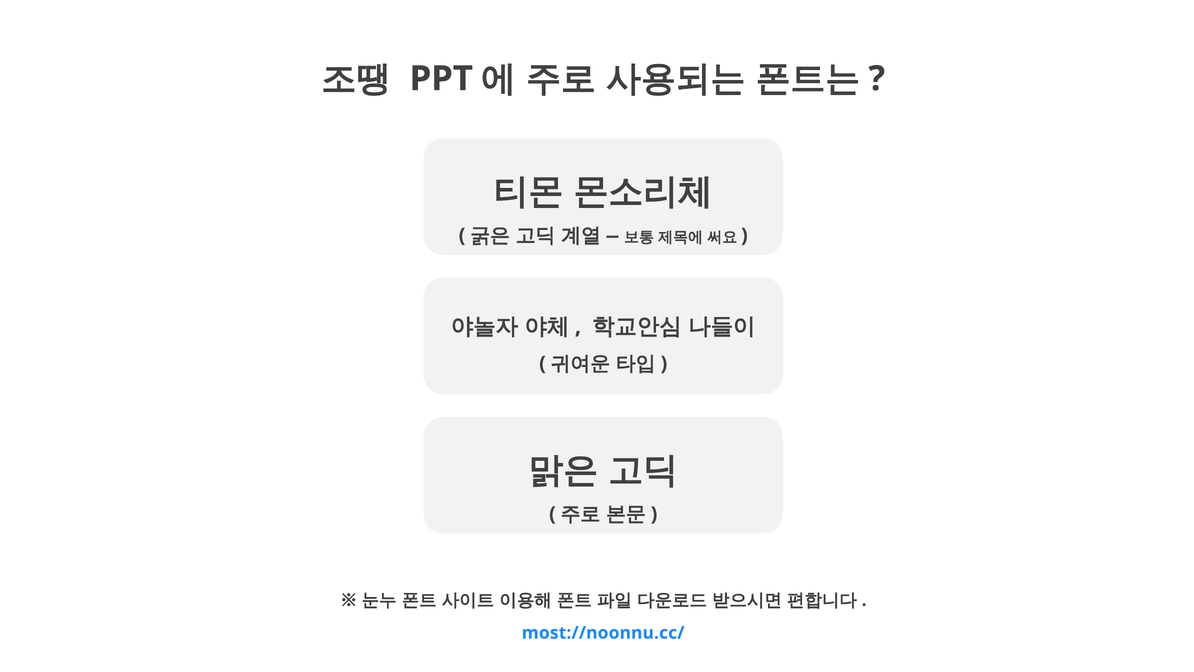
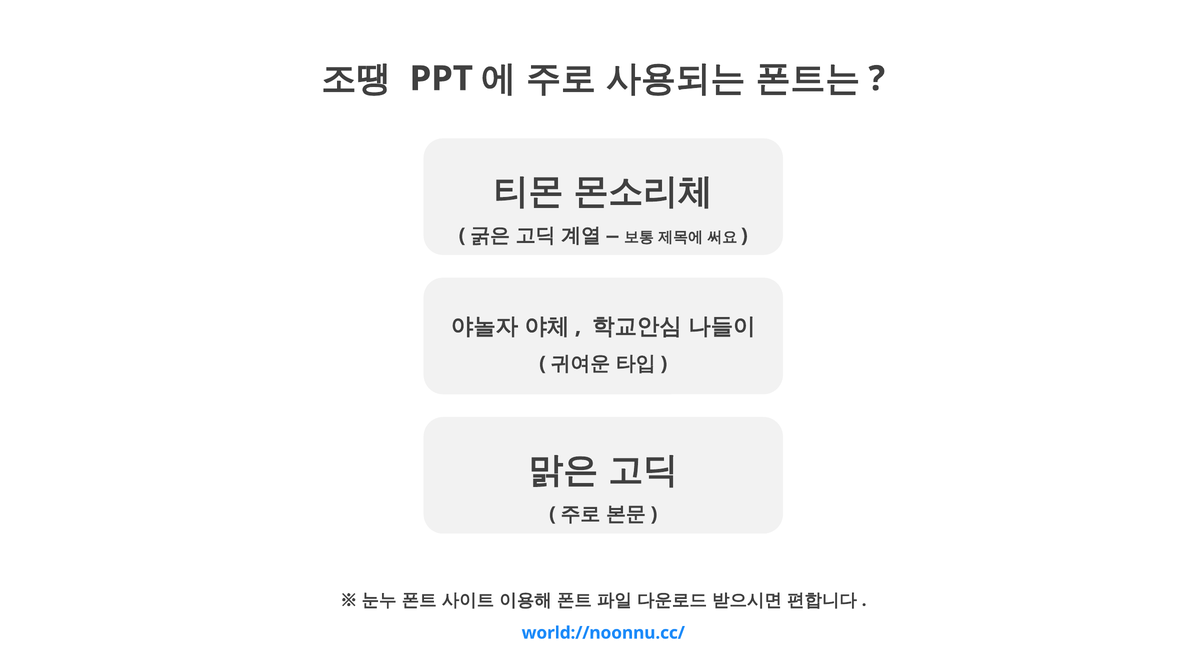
most://noonnu.cc/: most://noonnu.cc/ -> world://noonnu.cc/
